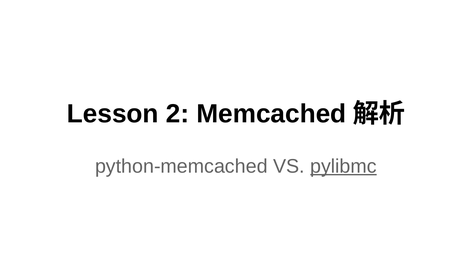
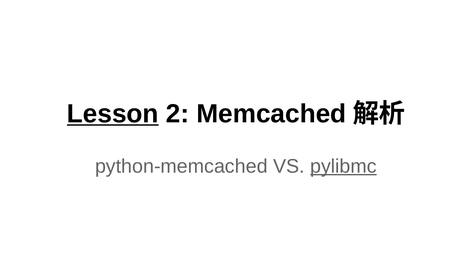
Lesson underline: none -> present
